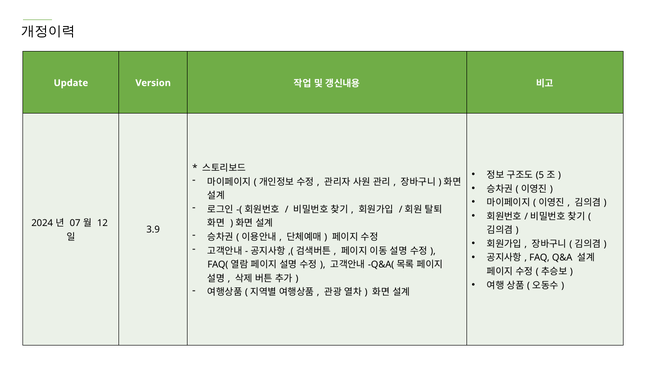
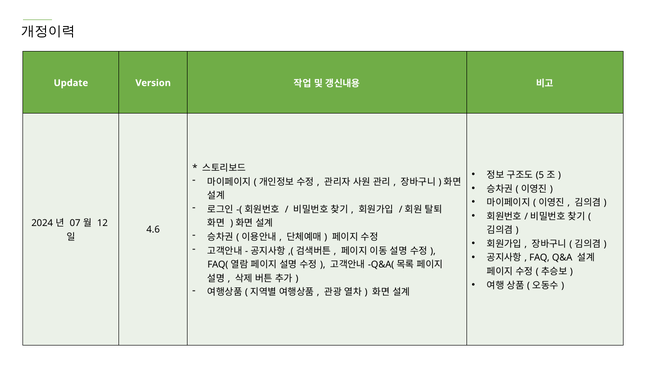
3.9: 3.9 -> 4.6
